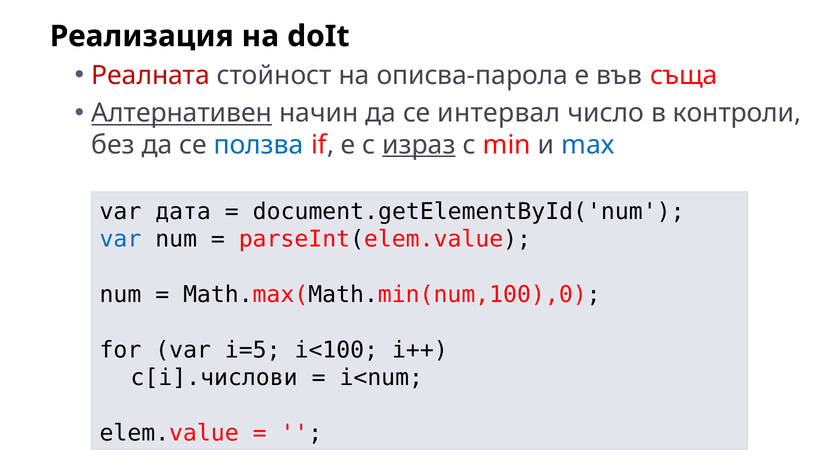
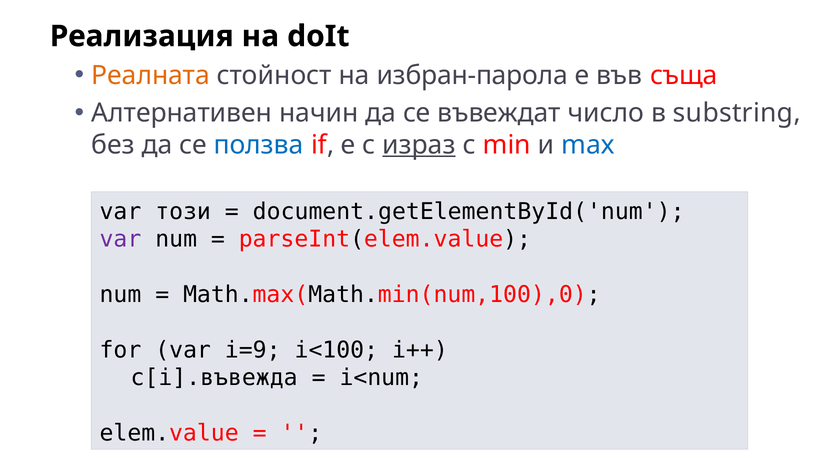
Реалната colour: red -> orange
описва-парола: описва-парола -> избран-парола
Алтернативен underline: present -> none
интервал: интервал -> въвеждат
контроли: контроли -> substring
дата: дата -> този
var at (120, 239) colour: blue -> purple
i=5: i=5 -> i=9
c[i].числови: c[i].числови -> c[i].въвежда
